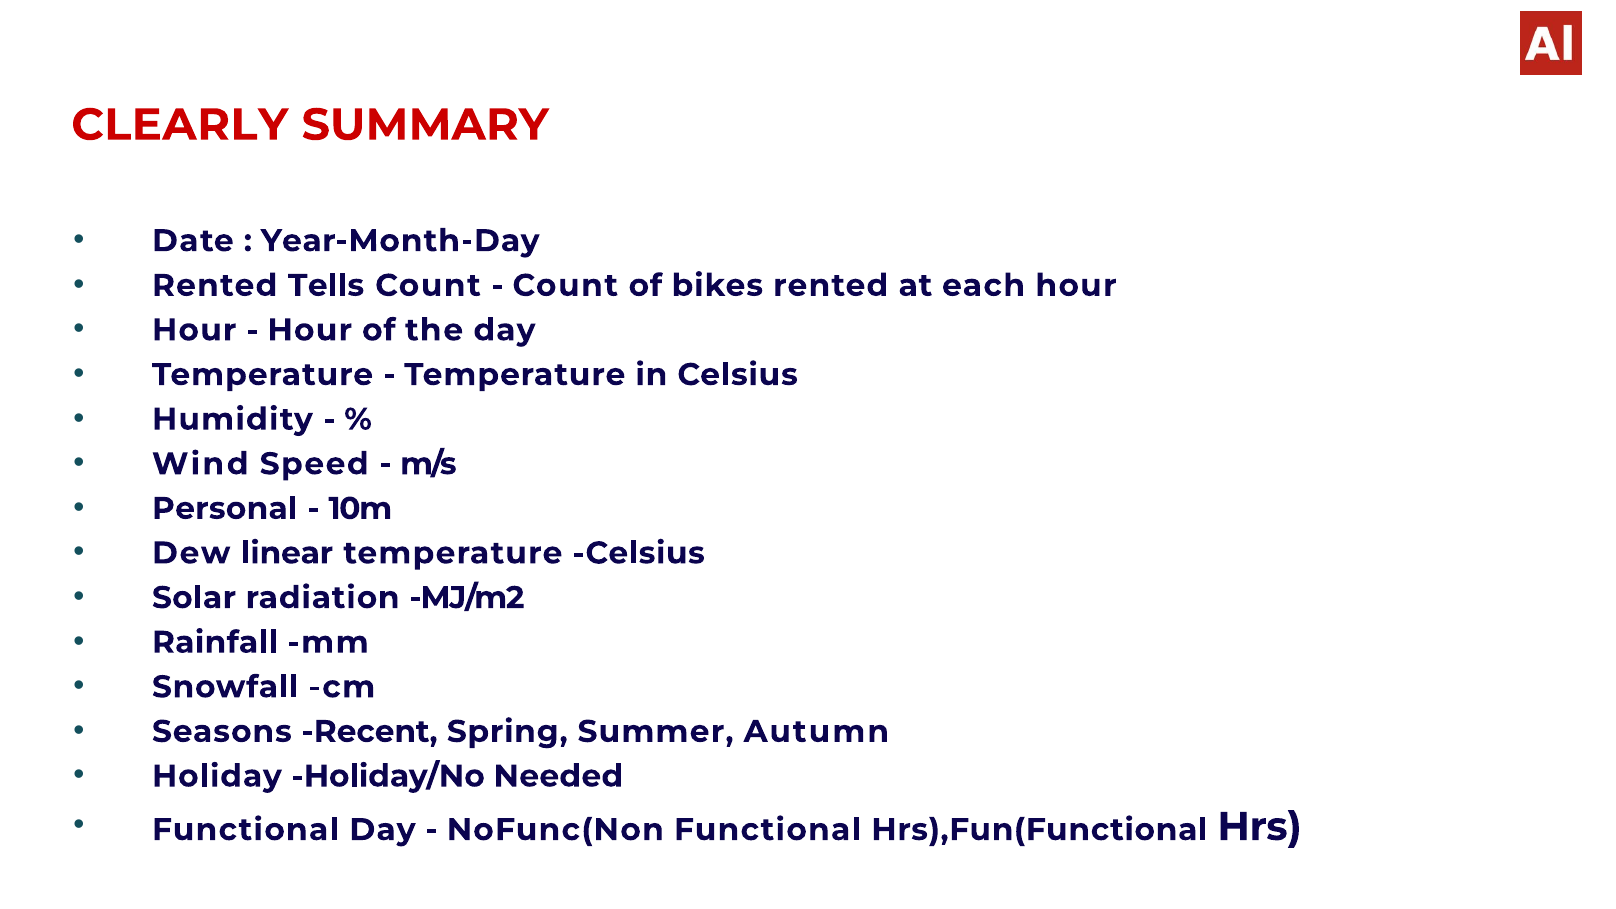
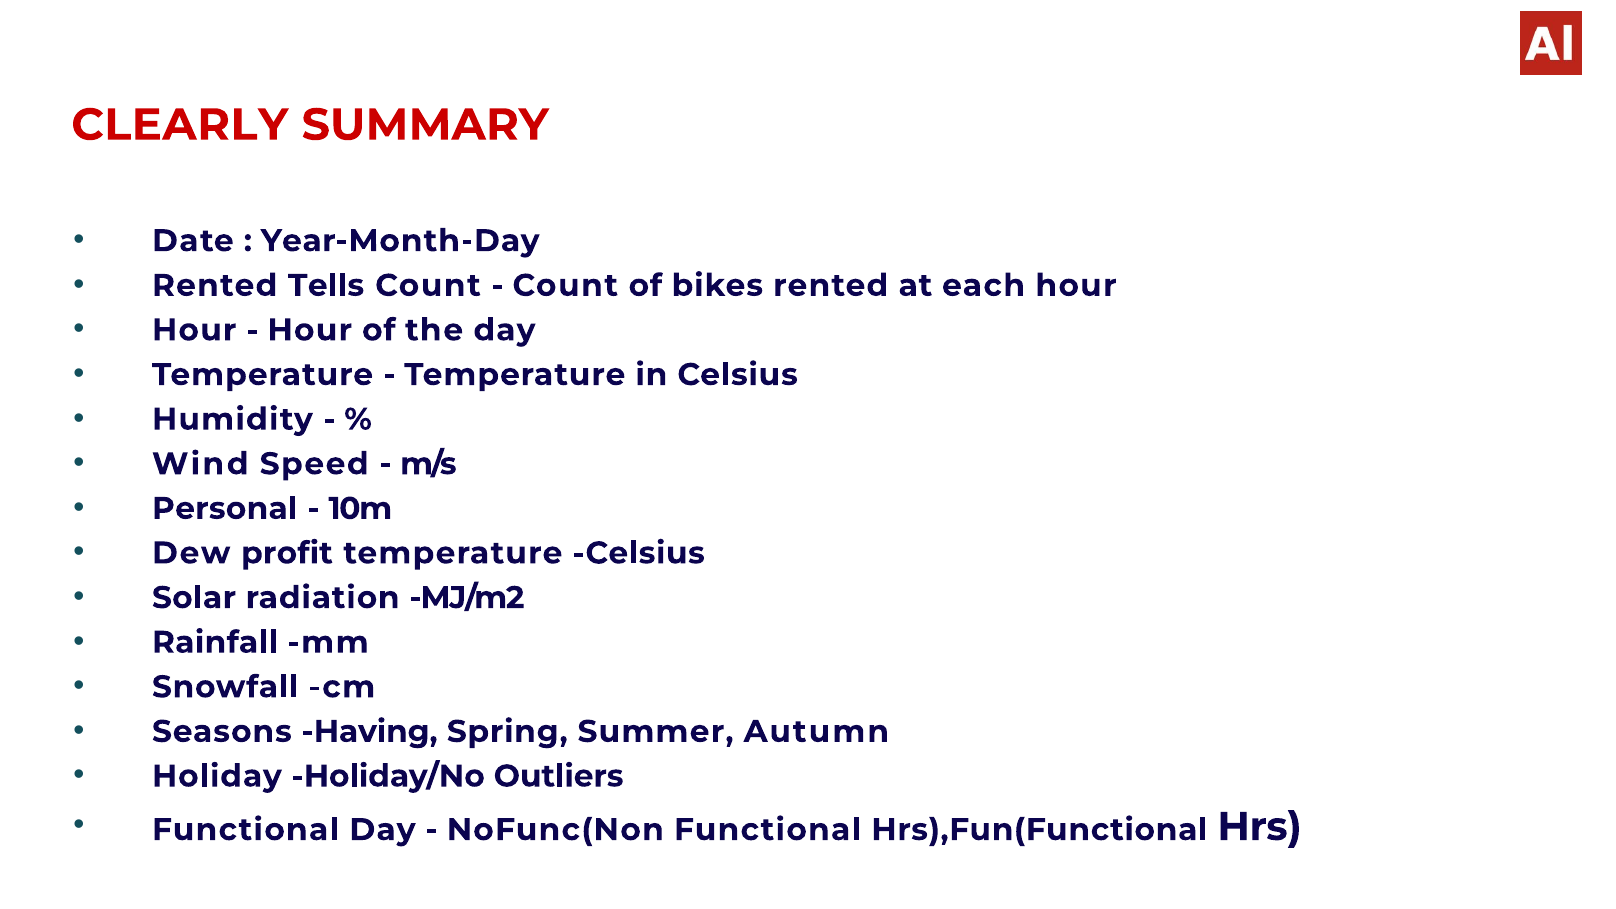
linear: linear -> proﬁt
Recent: Recent -> Having
Needed: Needed -> Outliers
